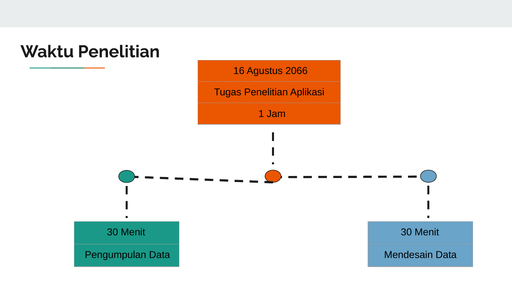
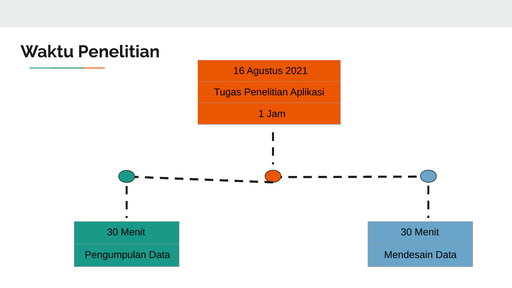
2066: 2066 -> 2021
